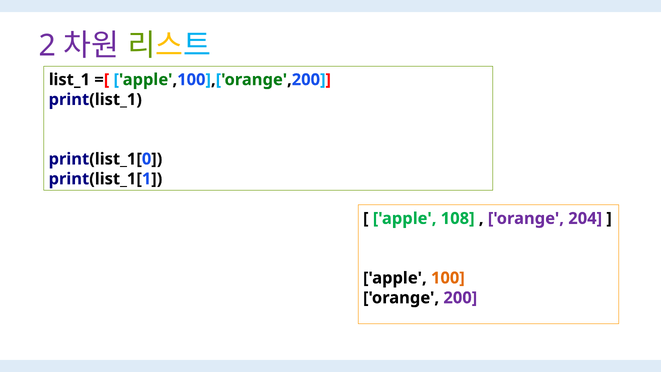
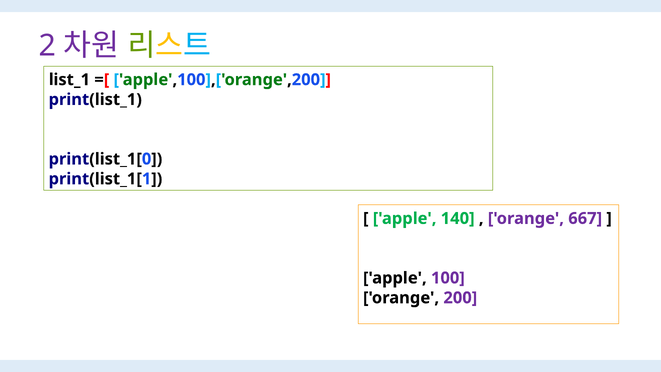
108: 108 -> 140
204: 204 -> 667
100 colour: orange -> purple
